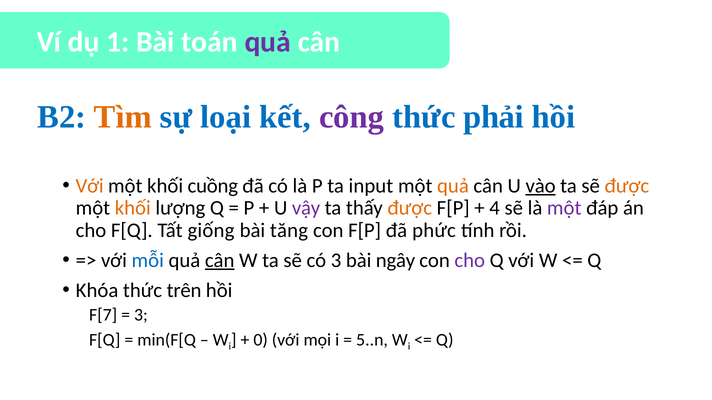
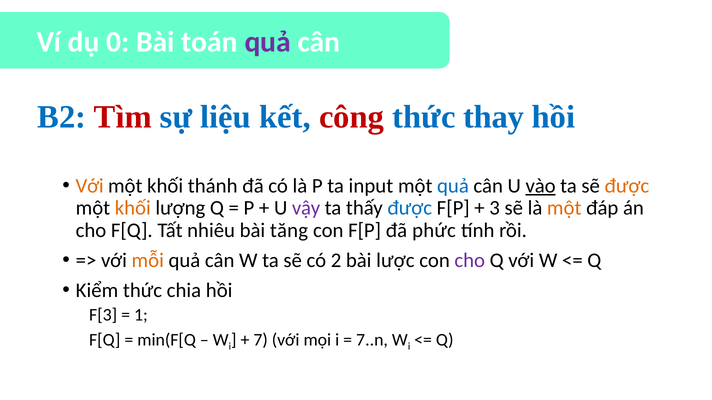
1: 1 -> 0
Tìm colour: orange -> red
loại: loại -> liệu
công colour: purple -> red
phải: phải -> thay
cuồng: cuồng -> thánh
quả at (453, 186) colour: orange -> blue
được at (410, 208) colour: orange -> blue
4: 4 -> 3
một at (564, 208) colour: purple -> orange
giống: giống -> nhiêu
mỗi colour: blue -> orange
cân at (220, 261) underline: present -> none
có 3: 3 -> 2
ngây: ngây -> lược
Khóa: Khóa -> Kiểm
trên: trên -> chia
F[7: F[7 -> F[3
3 at (141, 315): 3 -> 1
0: 0 -> 7
5..n: 5..n -> 7..n
